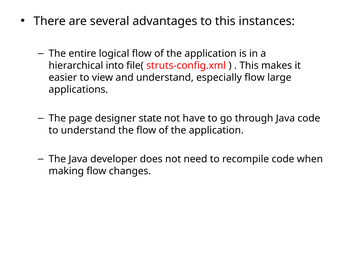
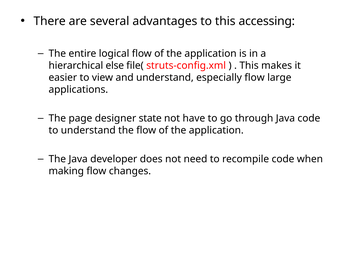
instances: instances -> accessing
into: into -> else
